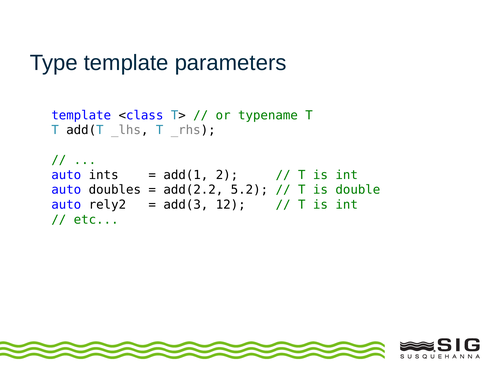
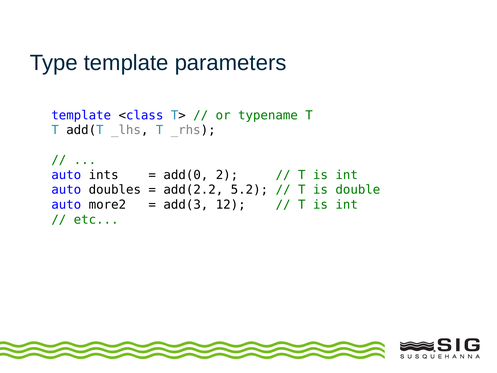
add(1: add(1 -> add(0
rely2: rely2 -> more2
